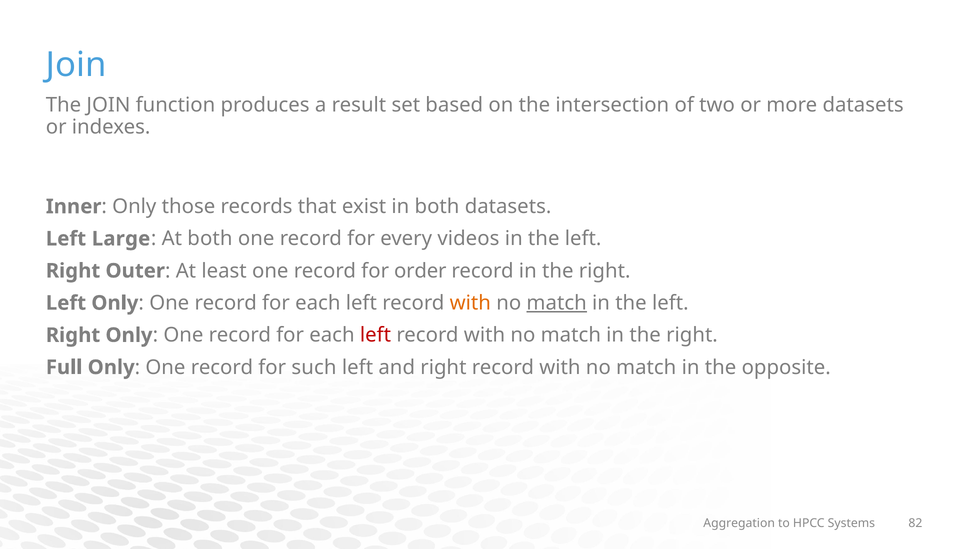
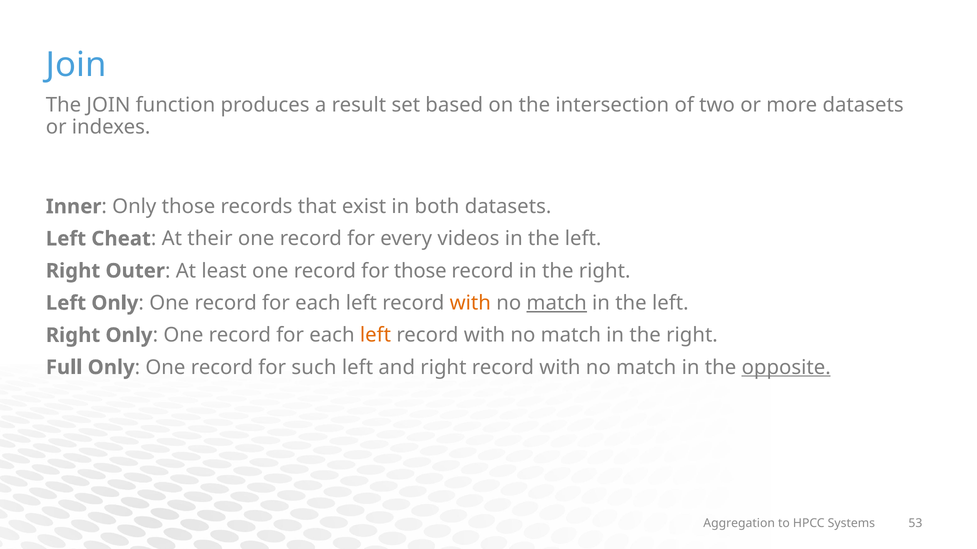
Large: Large -> Cheat
At both: both -> their
for order: order -> those
left at (375, 336) colour: red -> orange
opposite underline: none -> present
82: 82 -> 53
